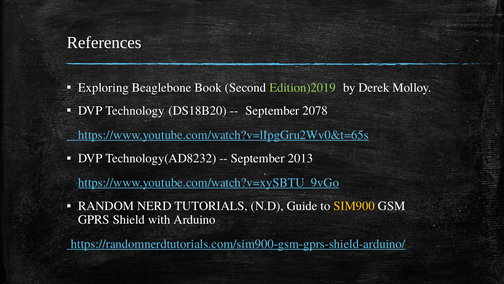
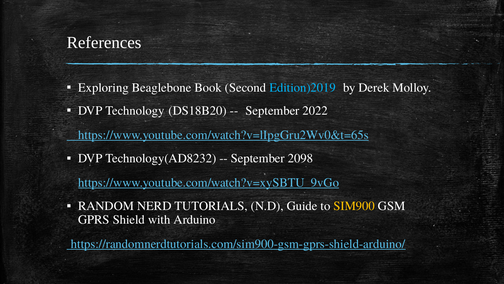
Edition)2019 colour: light green -> light blue
2078: 2078 -> 2022
2013: 2013 -> 2098
